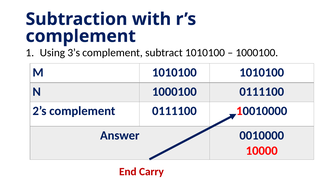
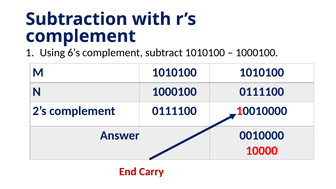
3’s: 3’s -> 6’s
